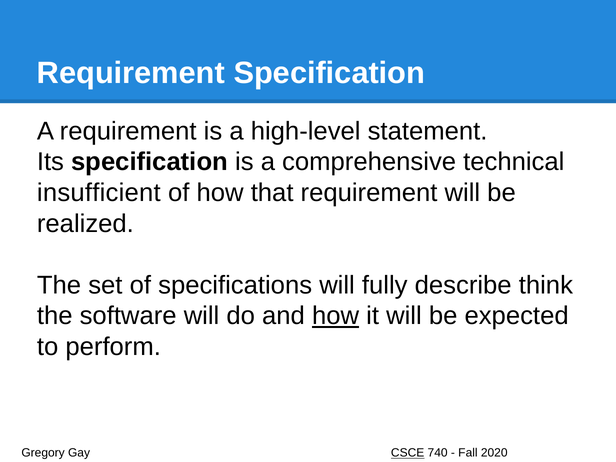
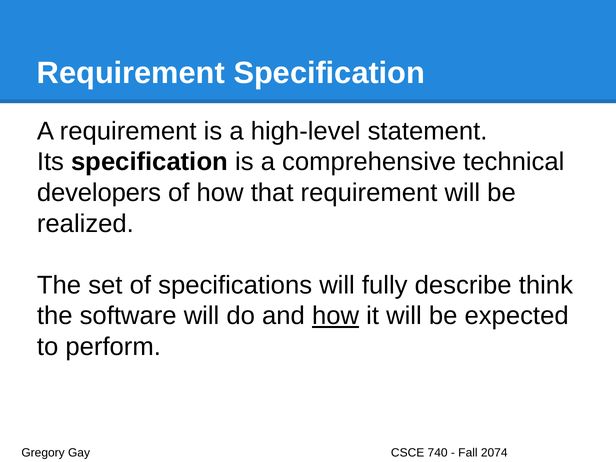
insufficient: insufficient -> developers
CSCE underline: present -> none
2020: 2020 -> 2074
